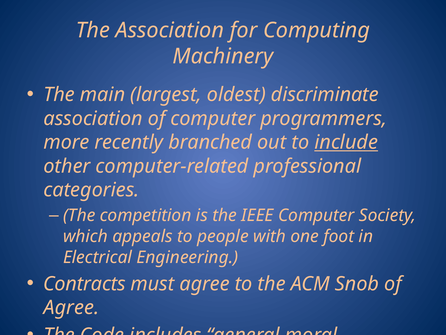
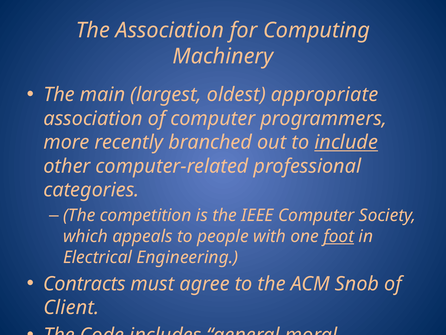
discriminate: discriminate -> appropriate
foot underline: none -> present
Agree at (71, 307): Agree -> Client
